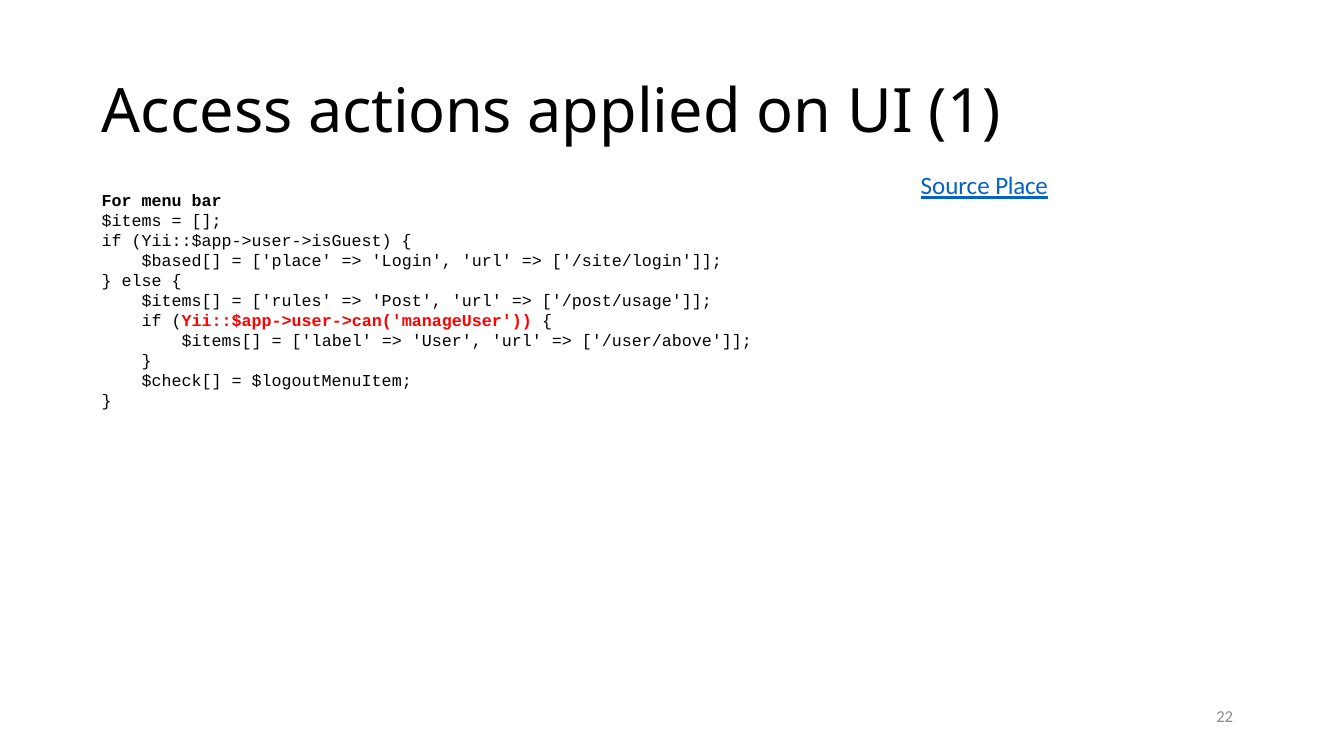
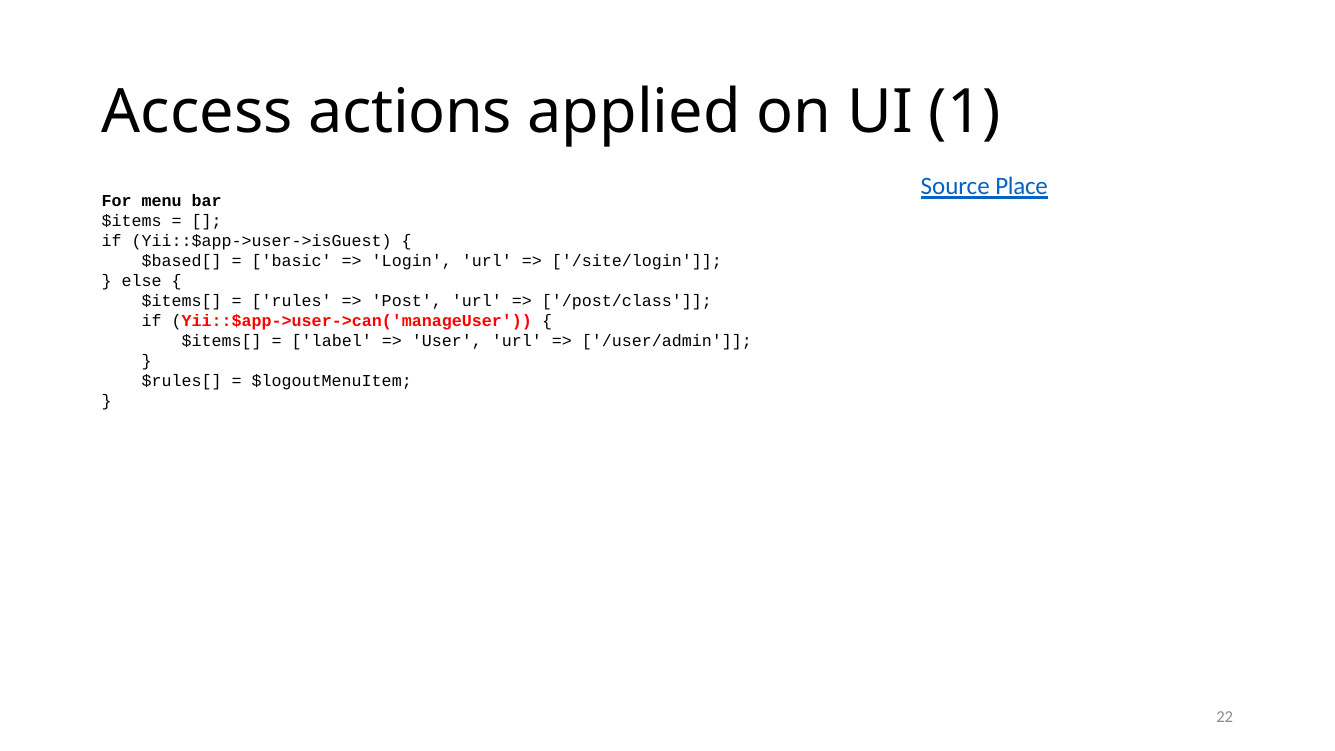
place at (292, 261): place -> basic
/post/usage: /post/usage -> /post/class
/user/above: /user/above -> /user/admin
$check[: $check[ -> $rules[
